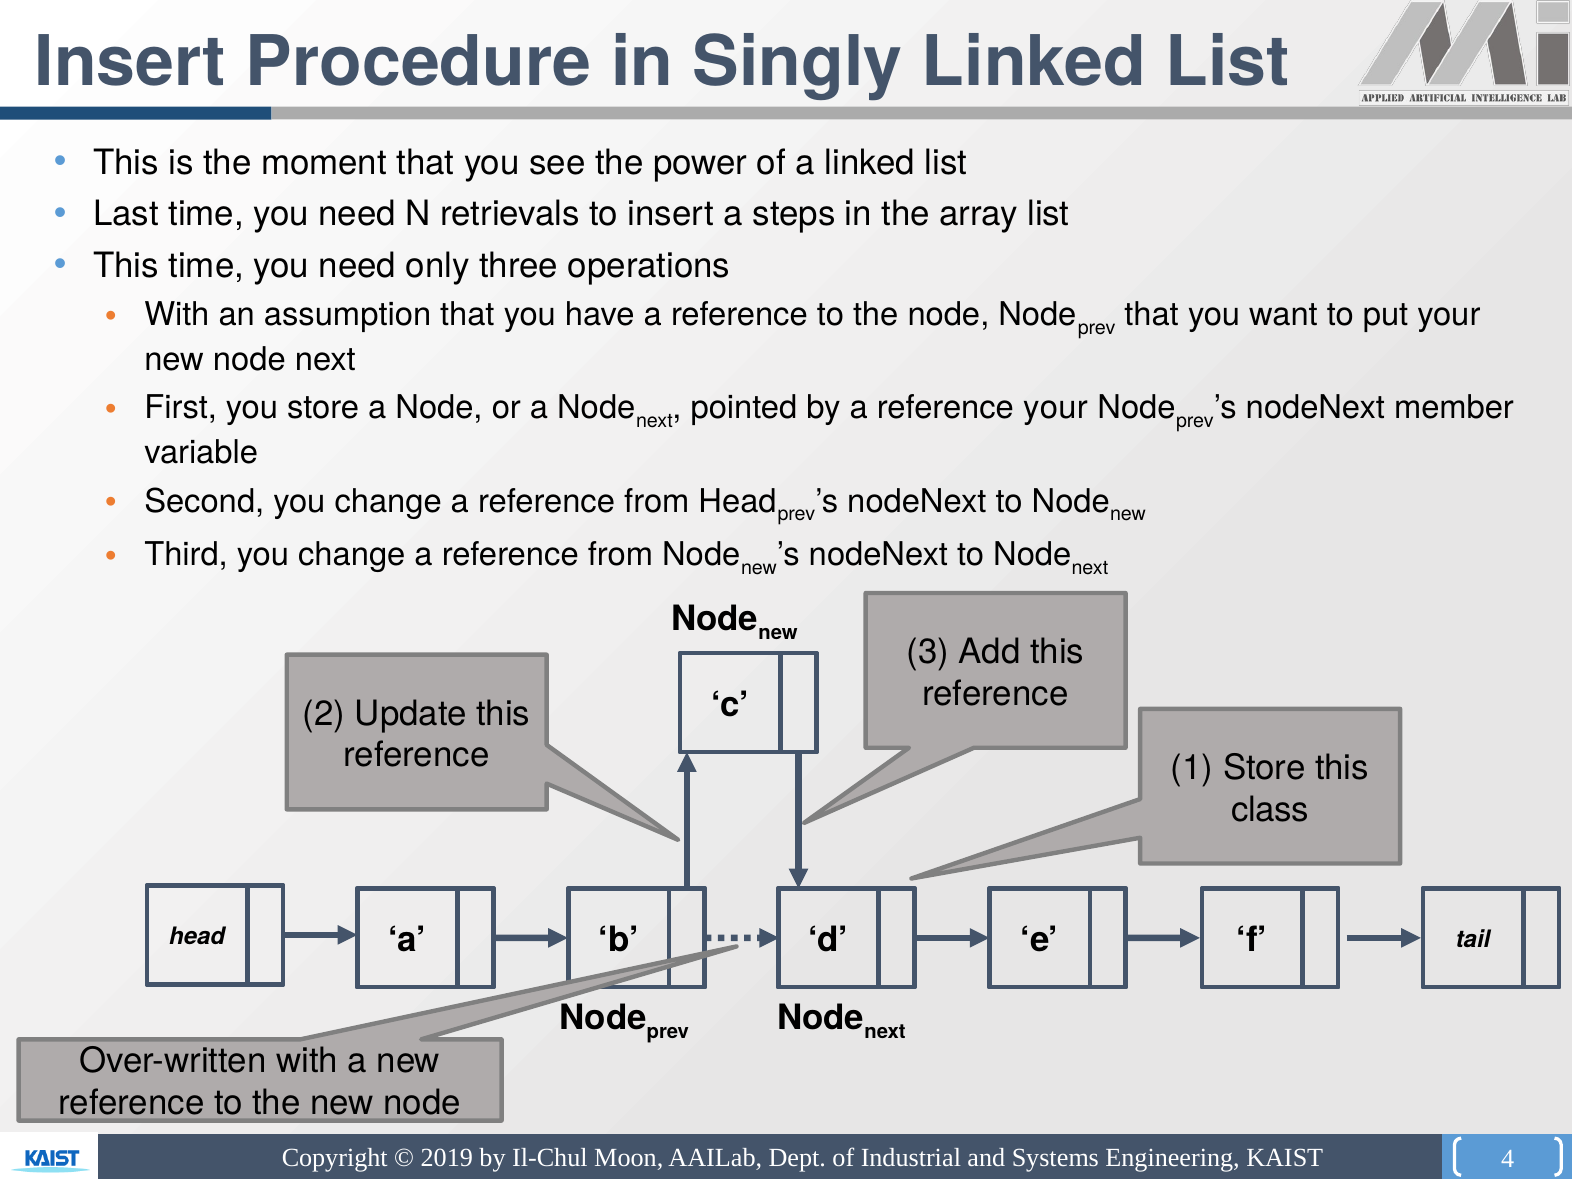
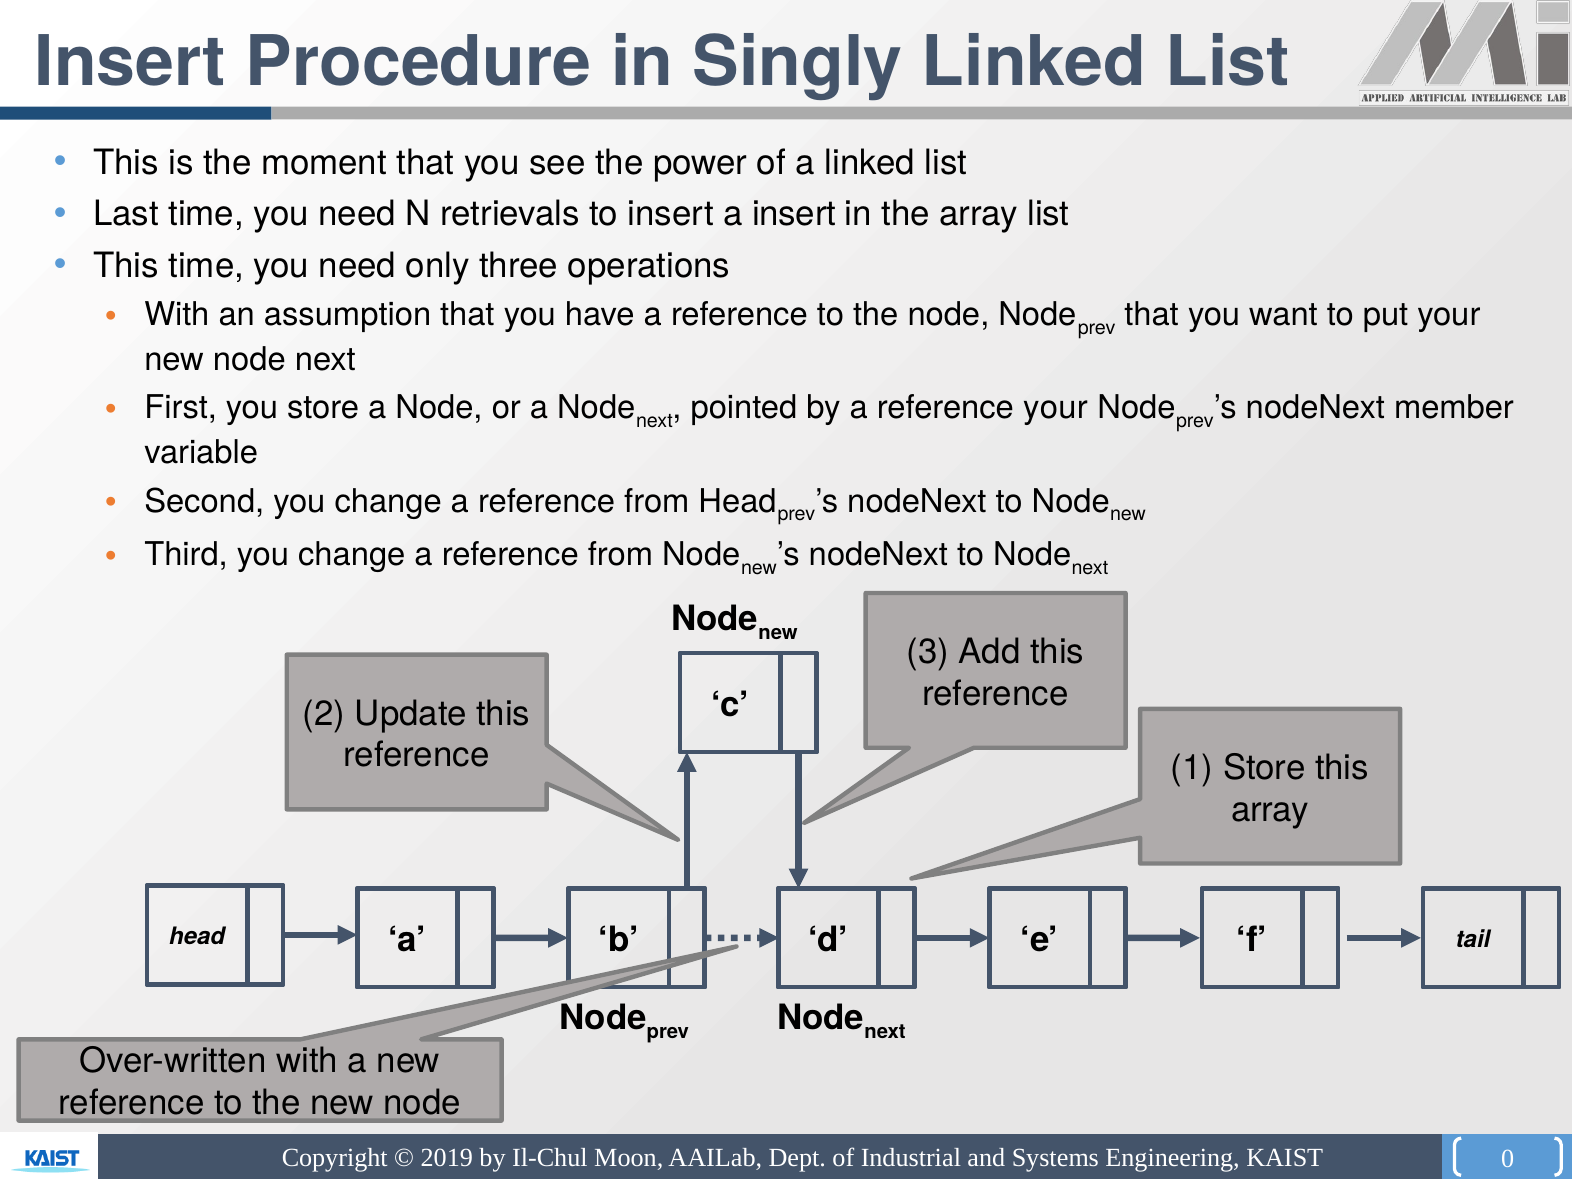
a steps: steps -> insert
class at (1270, 810): class -> array
4: 4 -> 0
